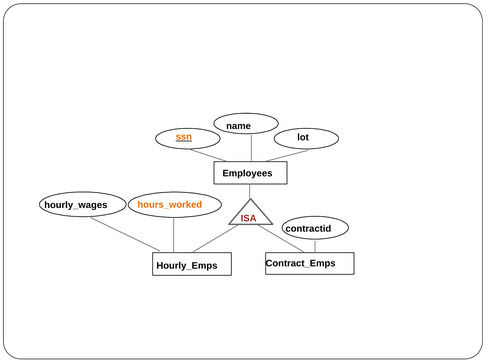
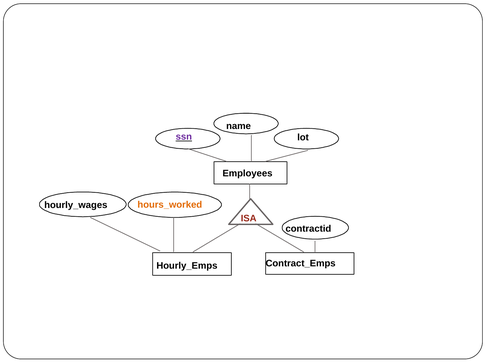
ssn colour: orange -> purple
